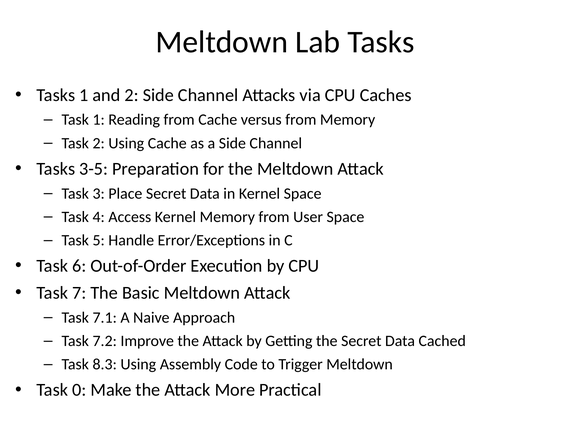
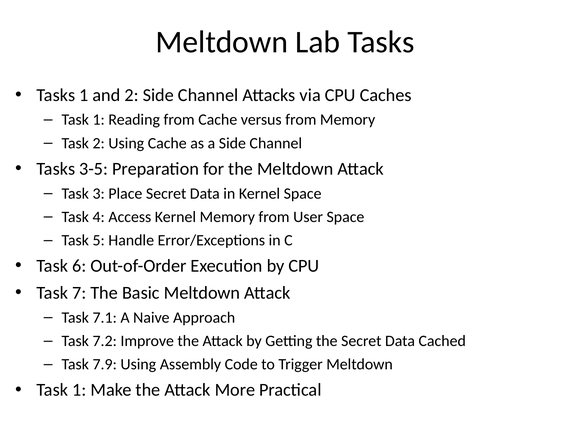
8.3: 8.3 -> 7.9
0 at (79, 390): 0 -> 1
